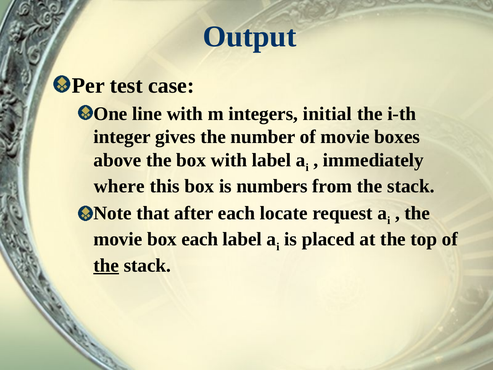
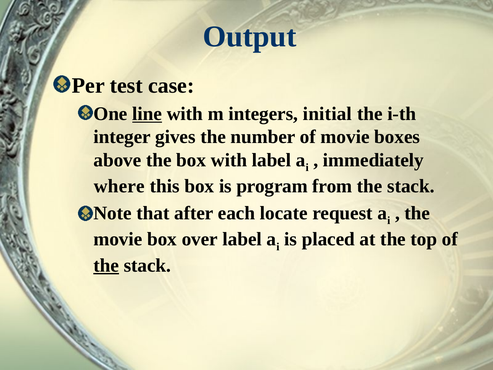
line underline: none -> present
numbers: numbers -> program
box each: each -> over
